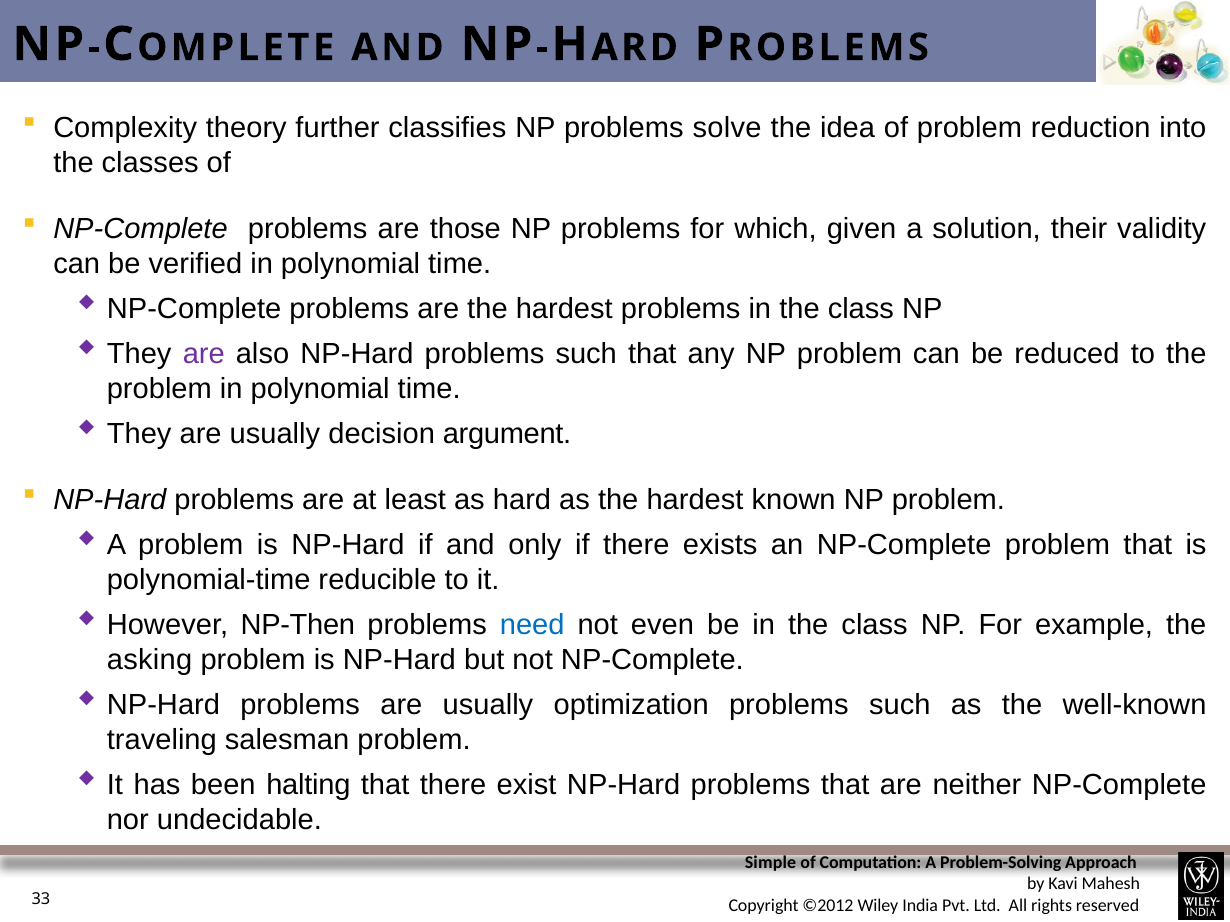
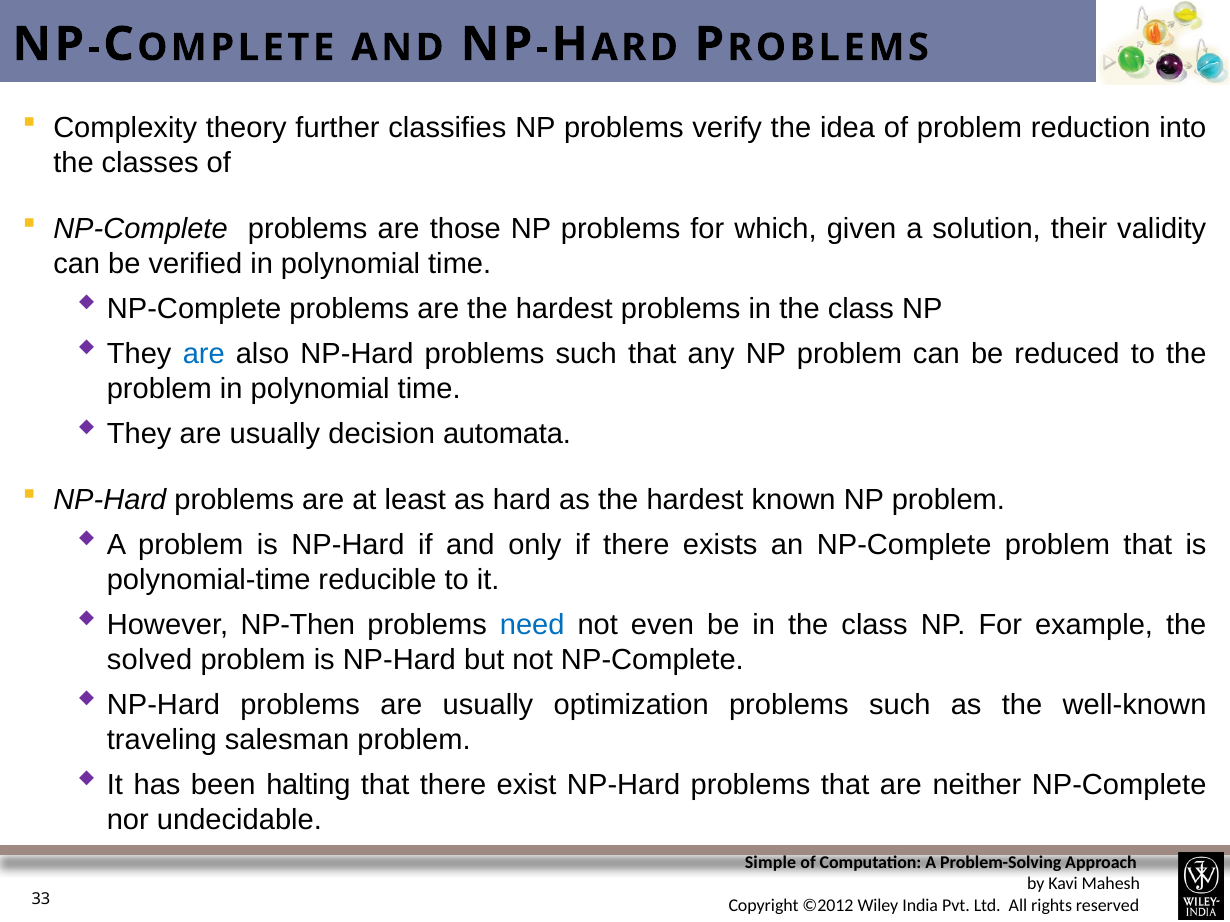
solve: solve -> verify
are at (204, 354) colour: purple -> blue
argument: argument -> automata
asking: asking -> solved
